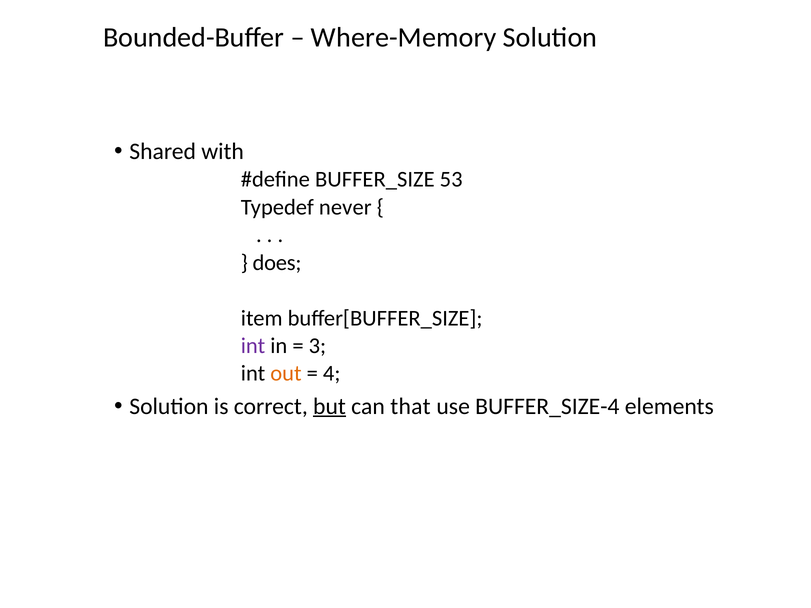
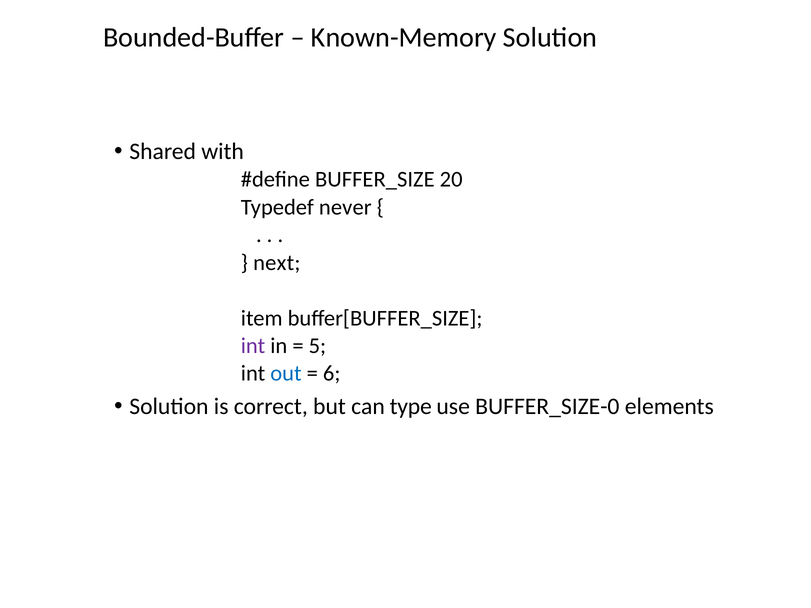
Where-Memory: Where-Memory -> Known-Memory
53: 53 -> 20
does: does -> next
3: 3 -> 5
out colour: orange -> blue
4: 4 -> 6
but underline: present -> none
that: that -> type
BUFFER_SIZE-4: BUFFER_SIZE-4 -> BUFFER_SIZE-0
